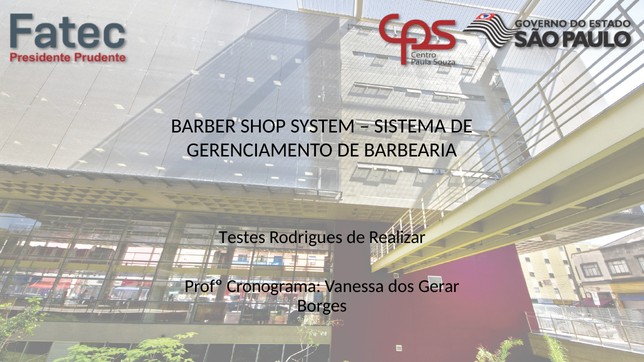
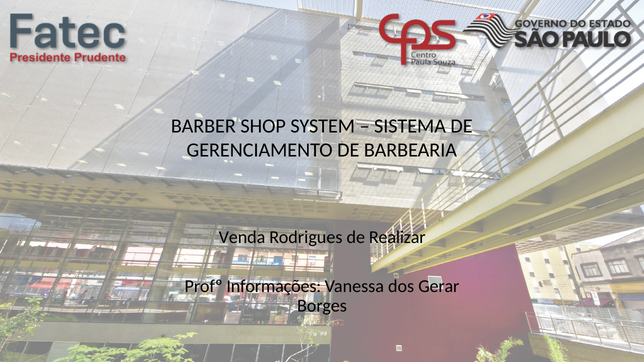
Testes: Testes -> Venda
Cronograma: Cronograma -> Informações
